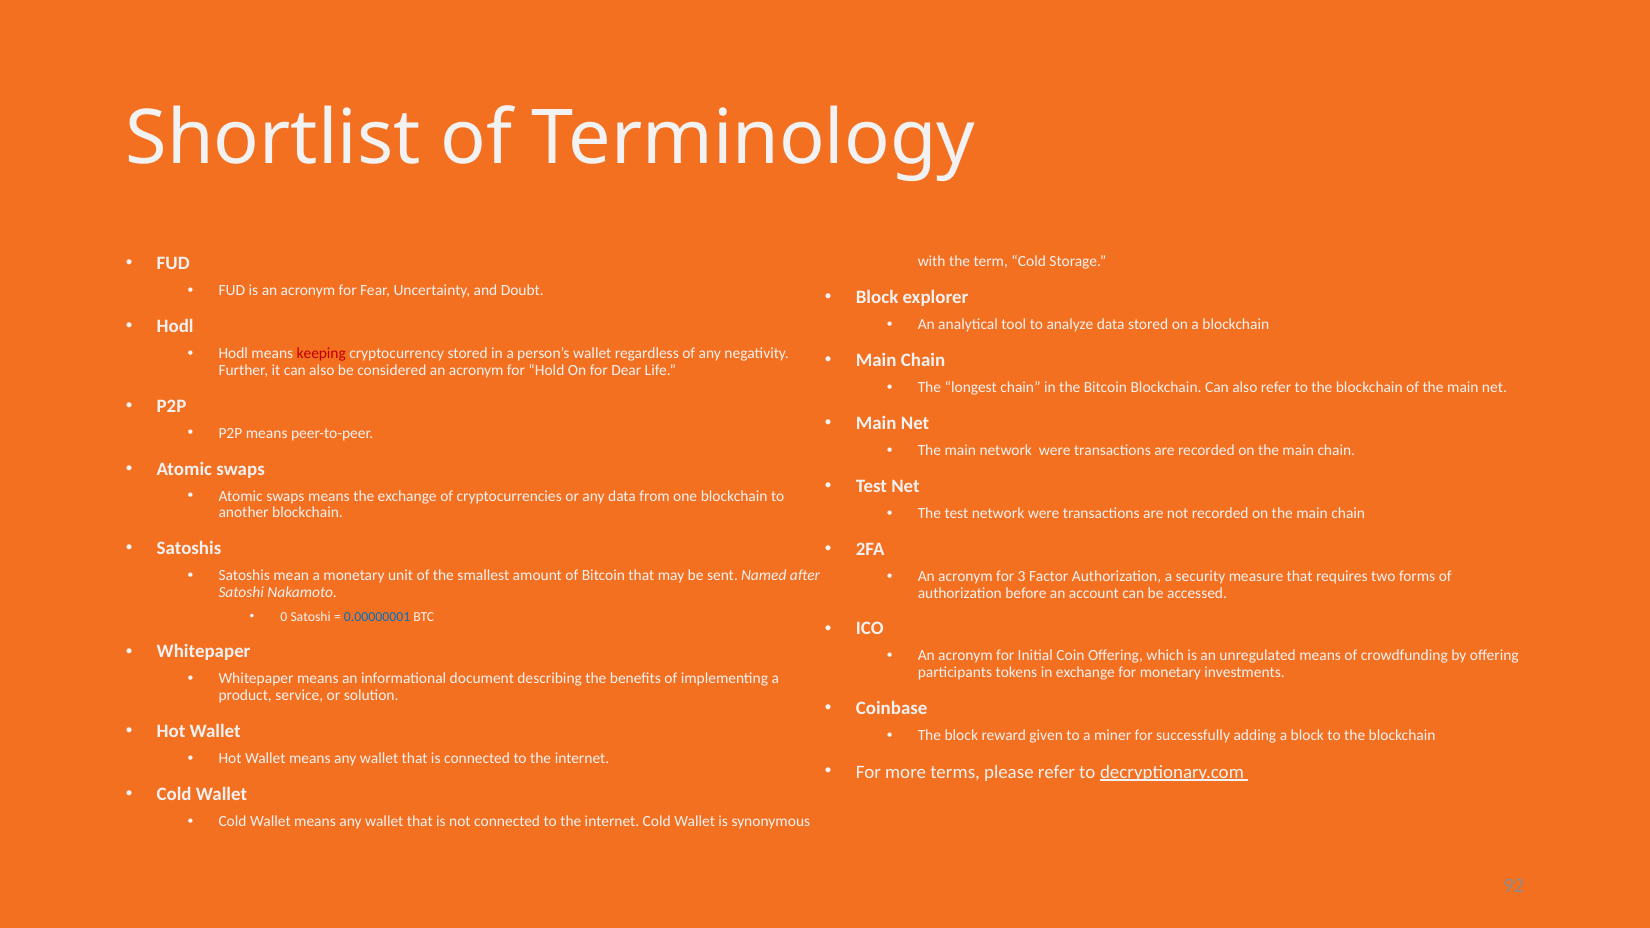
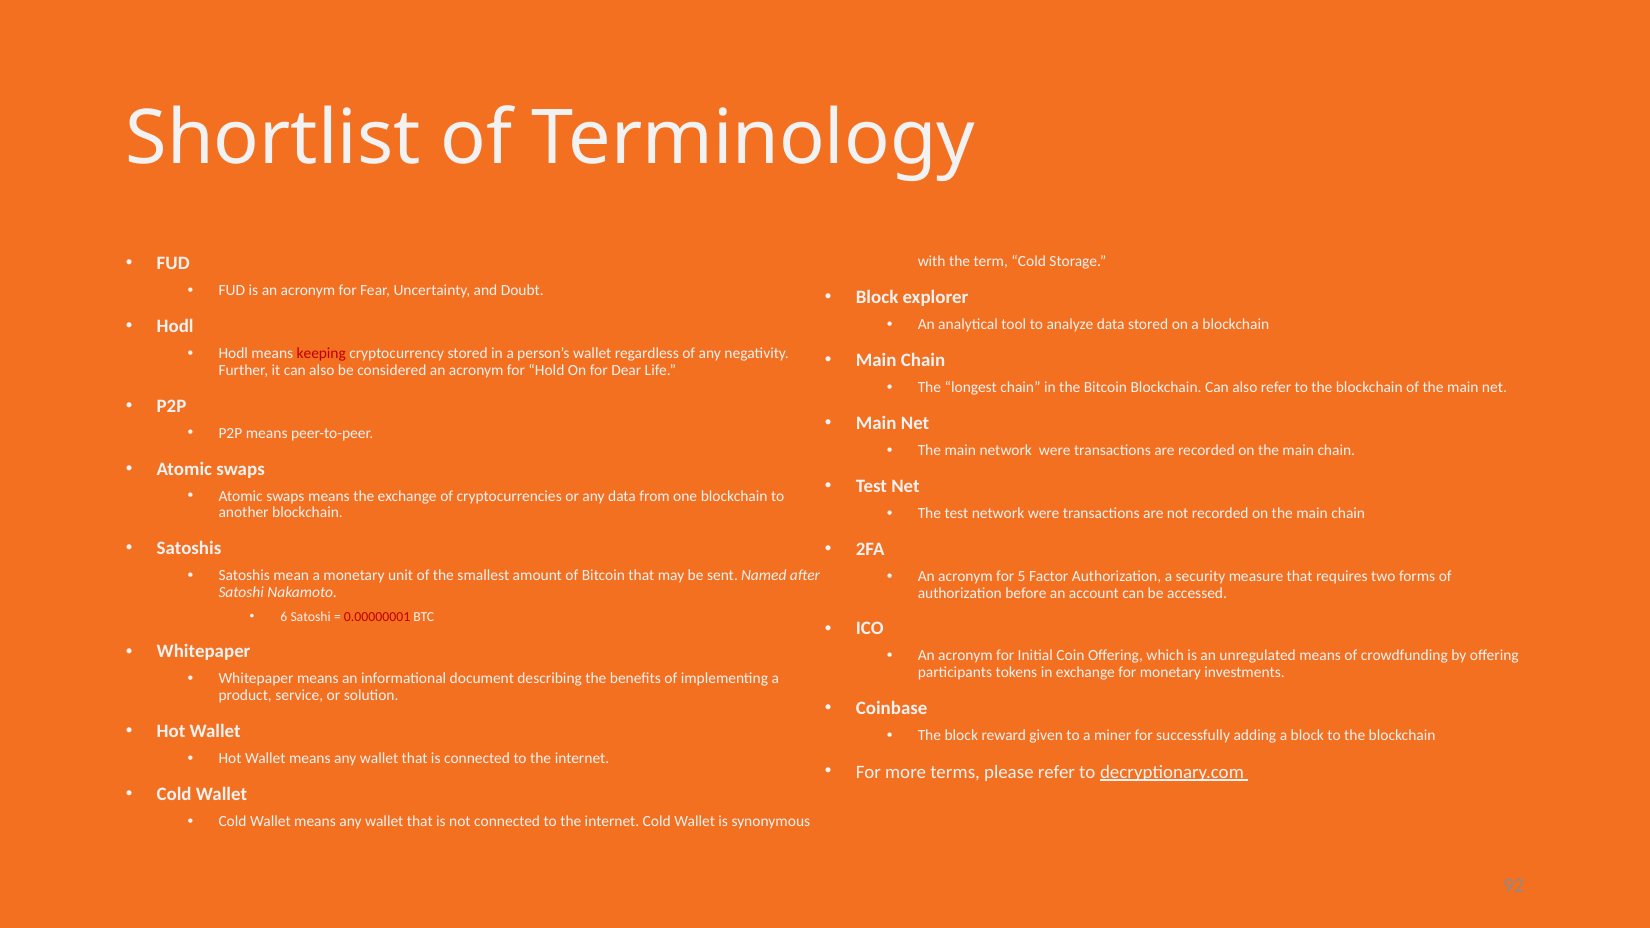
3: 3 -> 5
0: 0 -> 6
0.00000001 colour: blue -> red
